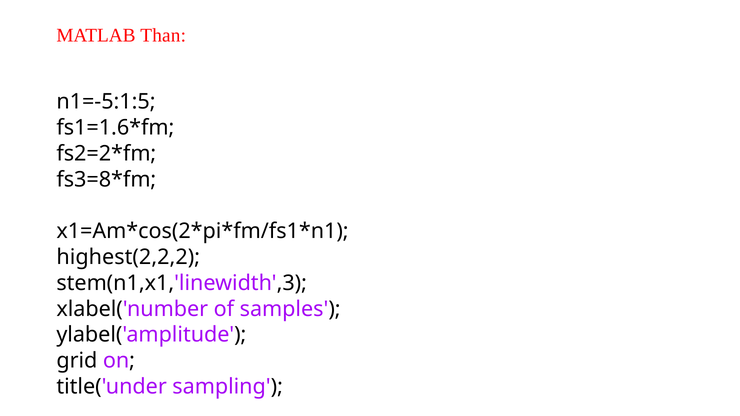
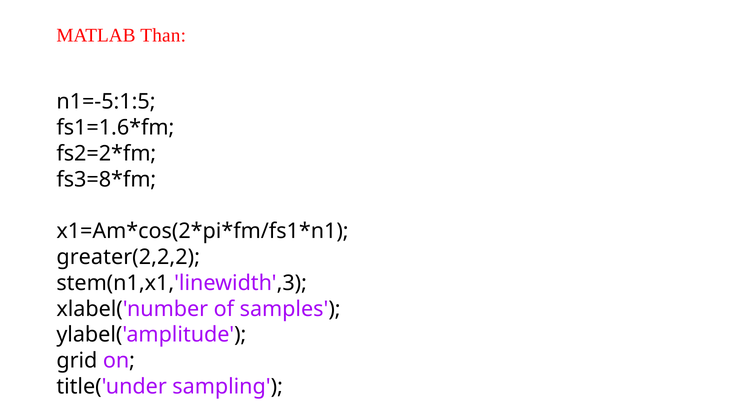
highest(2,2,2: highest(2,2,2 -> greater(2,2,2
